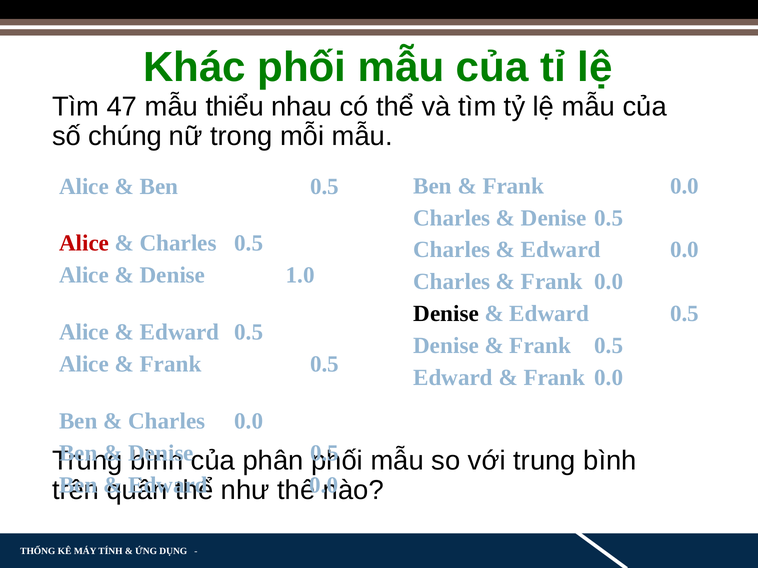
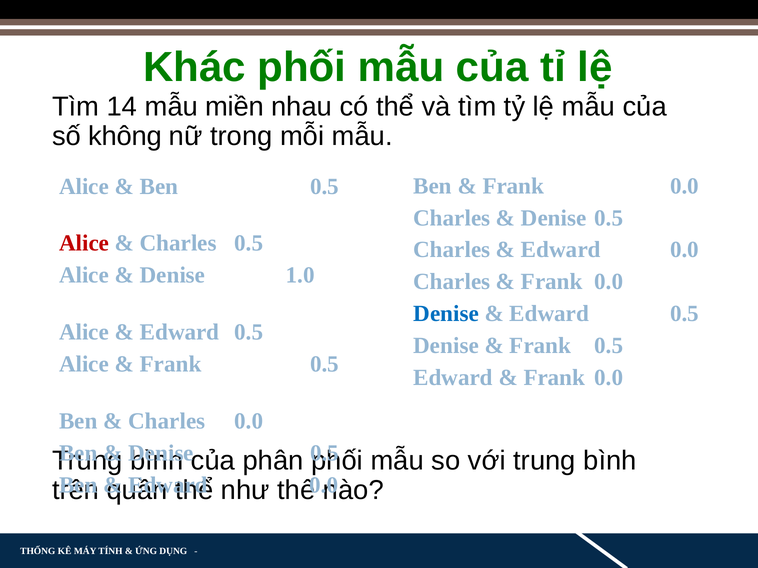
47: 47 -> 14
thiểu: thiểu -> miền
chúng: chúng -> không
Denise at (446, 314) colour: black -> blue
